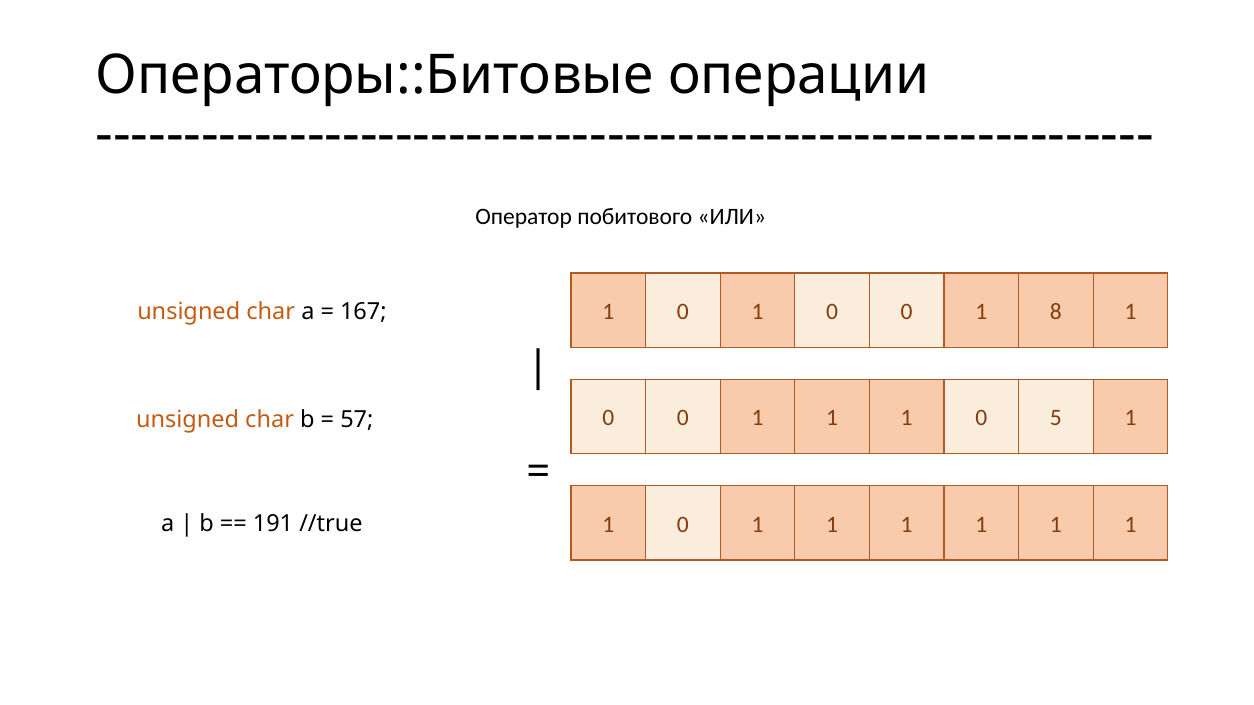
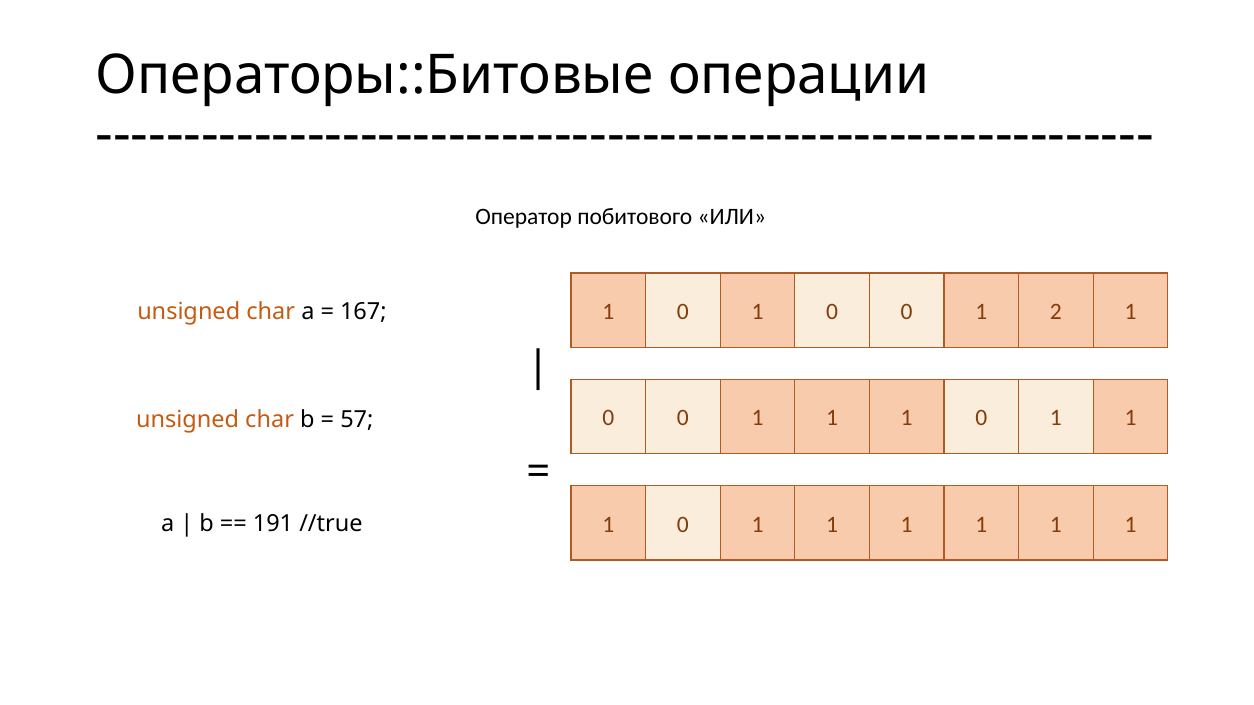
8: 8 -> 2
1 1 0 5: 5 -> 1
